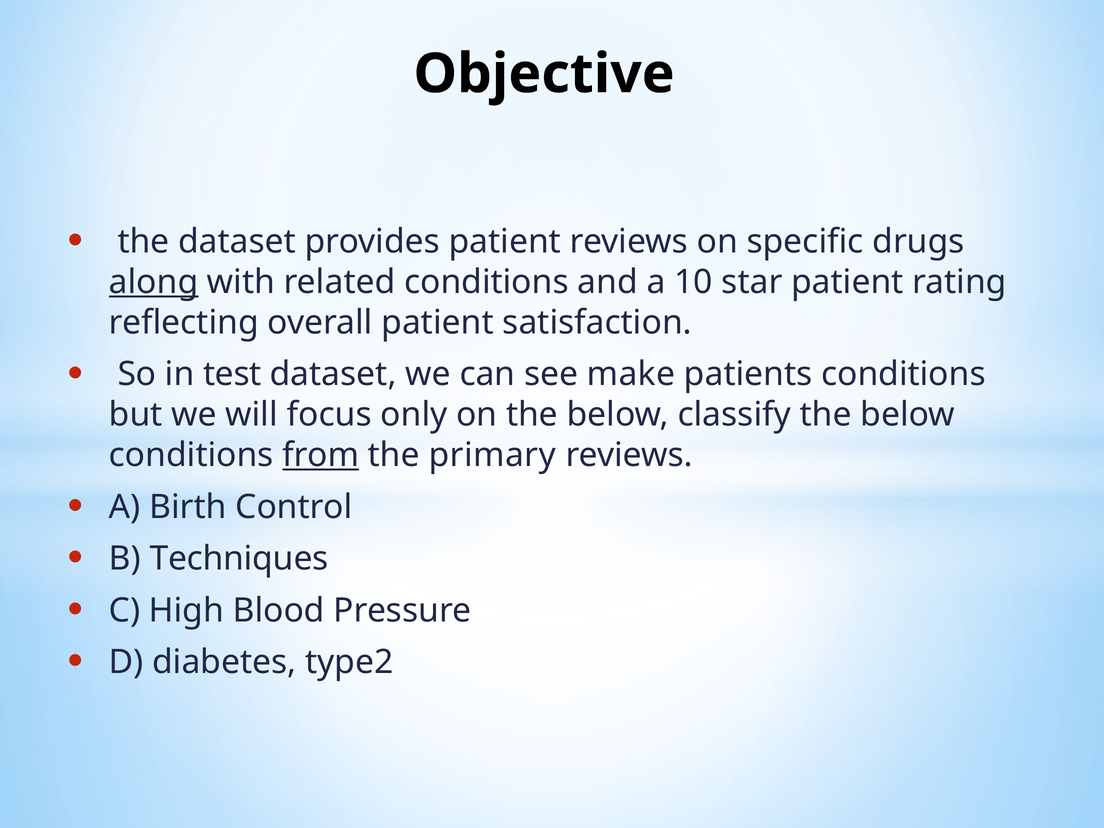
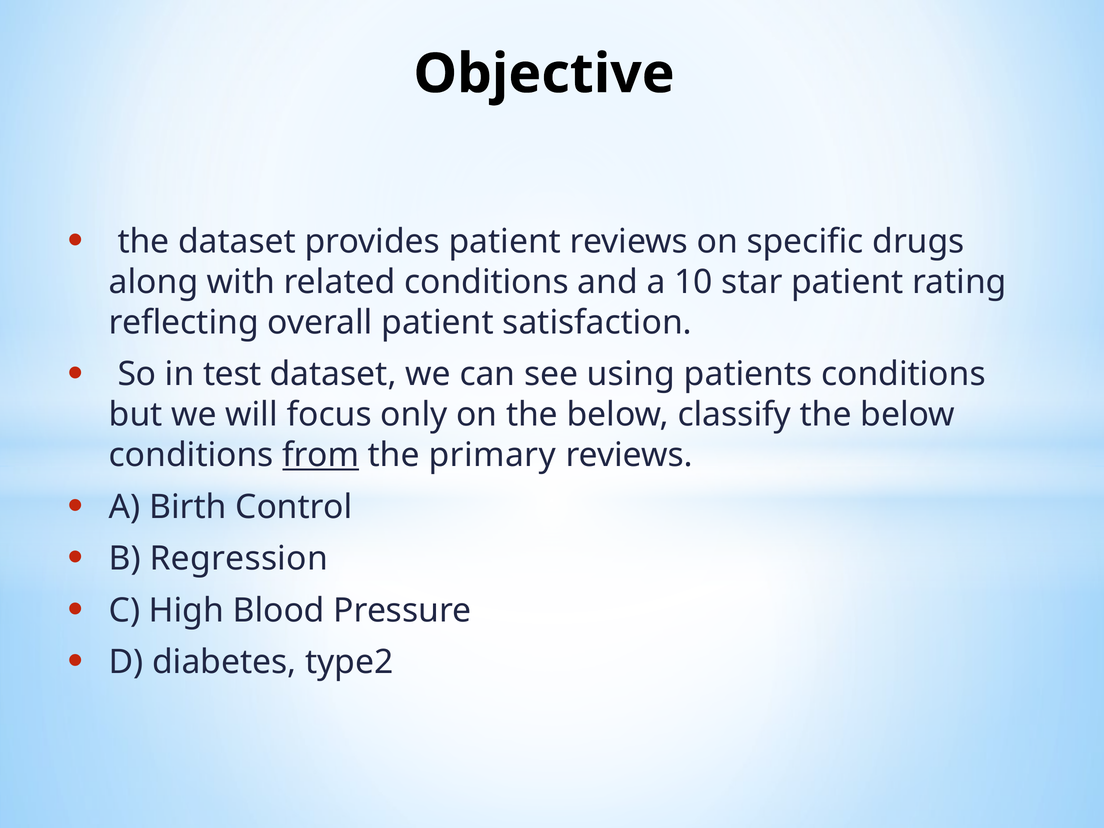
along underline: present -> none
make: make -> using
Techniques: Techniques -> Regression
